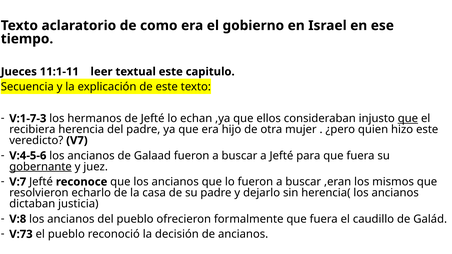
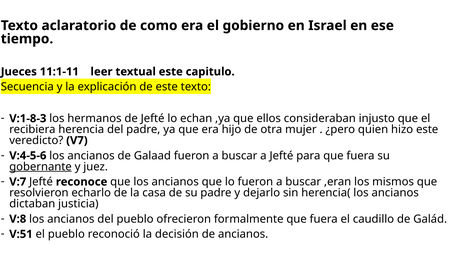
V:1-7-3: V:1-7-3 -> V:1-8-3
que at (408, 119) underline: present -> none
V:73: V:73 -> V:51
